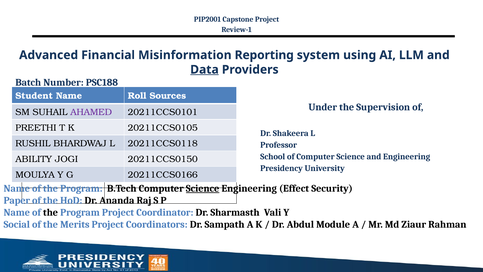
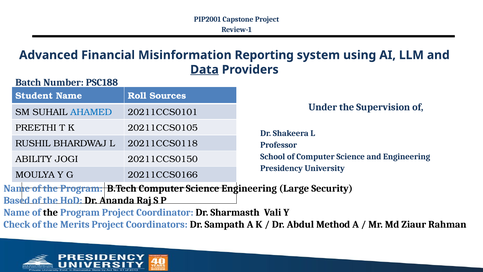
AHAMED colour: purple -> blue
Science at (203, 188) underline: present -> none
Effect: Effect -> Large
Paper: Paper -> Based
Social: Social -> Check
Module: Module -> Method
